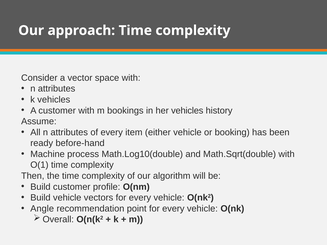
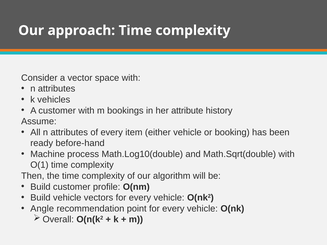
her vehicles: vehicles -> attribute
